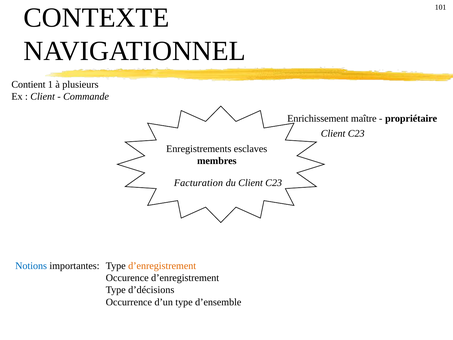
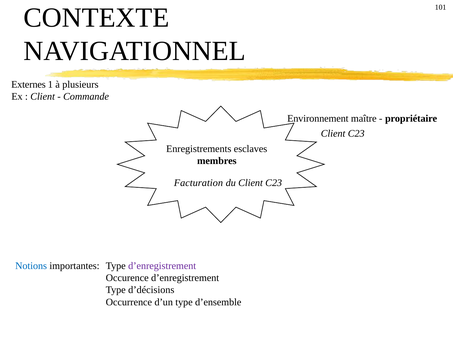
Contient: Contient -> Externes
Enrichissement: Enrichissement -> Environnement
d’enregistrement at (162, 266) colour: orange -> purple
